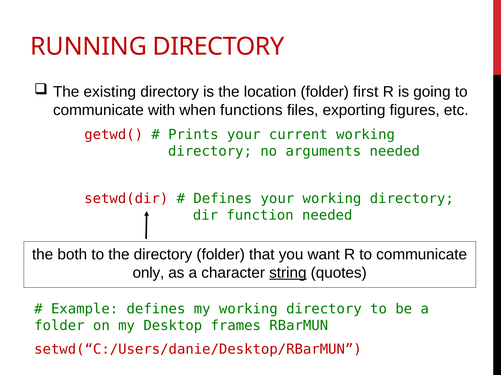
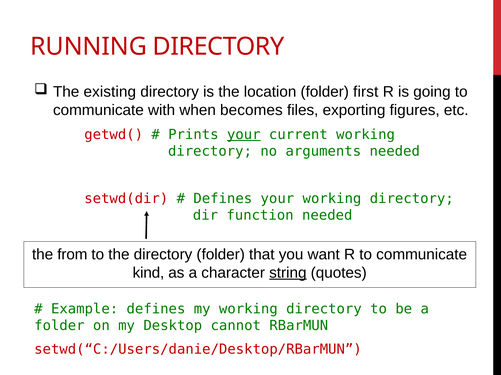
functions: functions -> becomes
your at (244, 135) underline: none -> present
both: both -> from
only: only -> kind
frames: frames -> cannot
